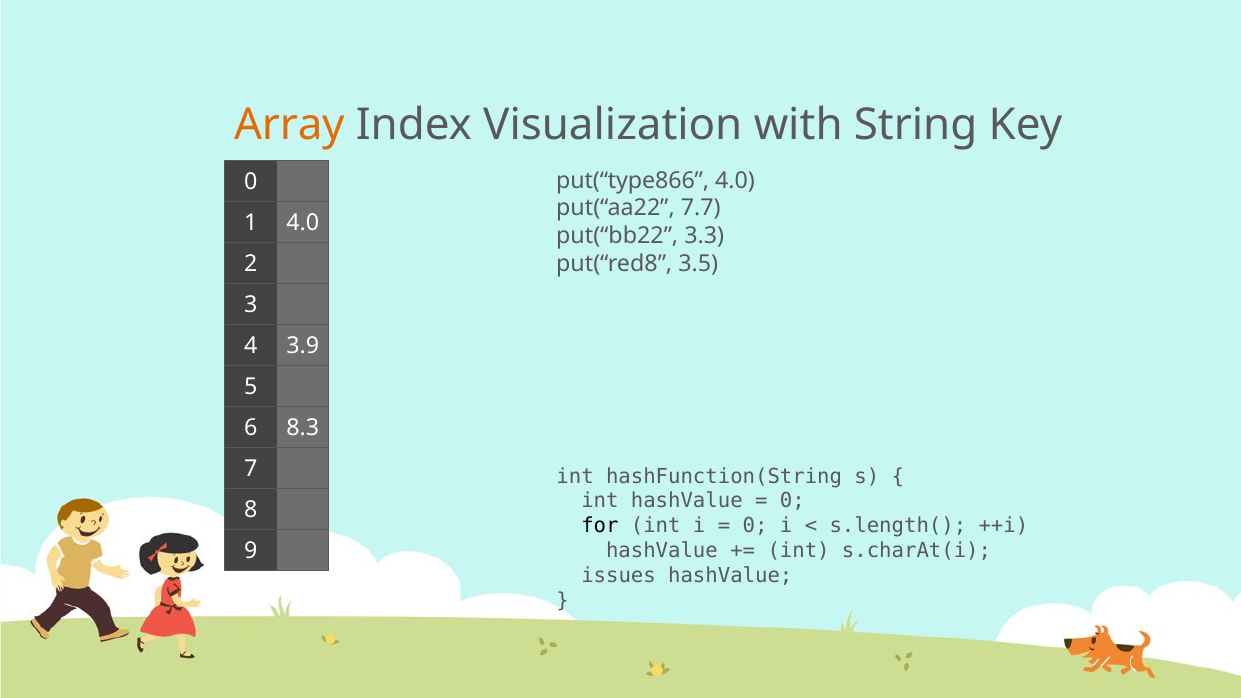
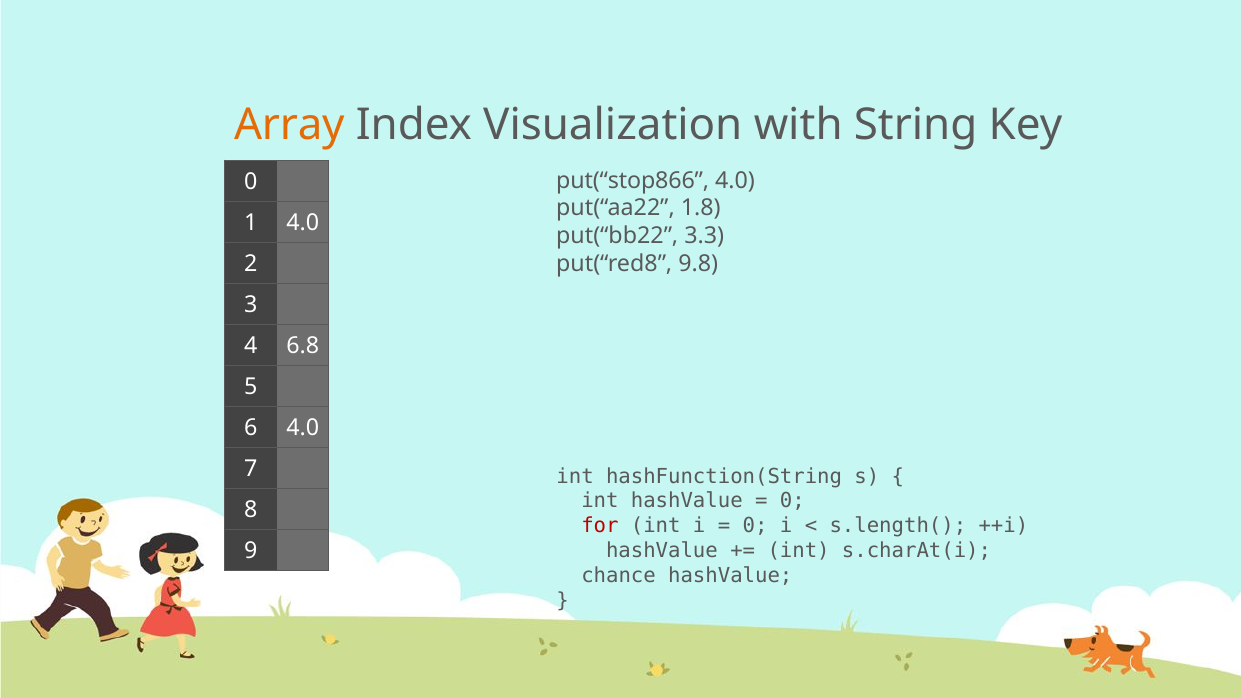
put(“type866: put(“type866 -> put(“stop866
7.7: 7.7 -> 1.8
3.5: 3.5 -> 9.8
3.9: 3.9 -> 6.8
6 8.3: 8.3 -> 4.0
for colour: black -> red
issues: issues -> chance
